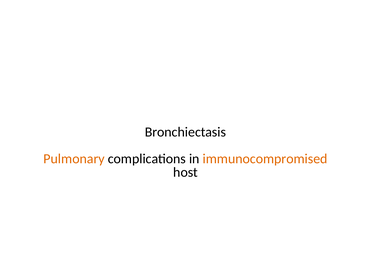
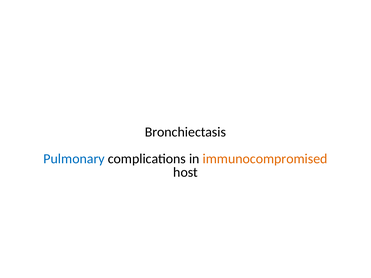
Pulmonary colour: orange -> blue
